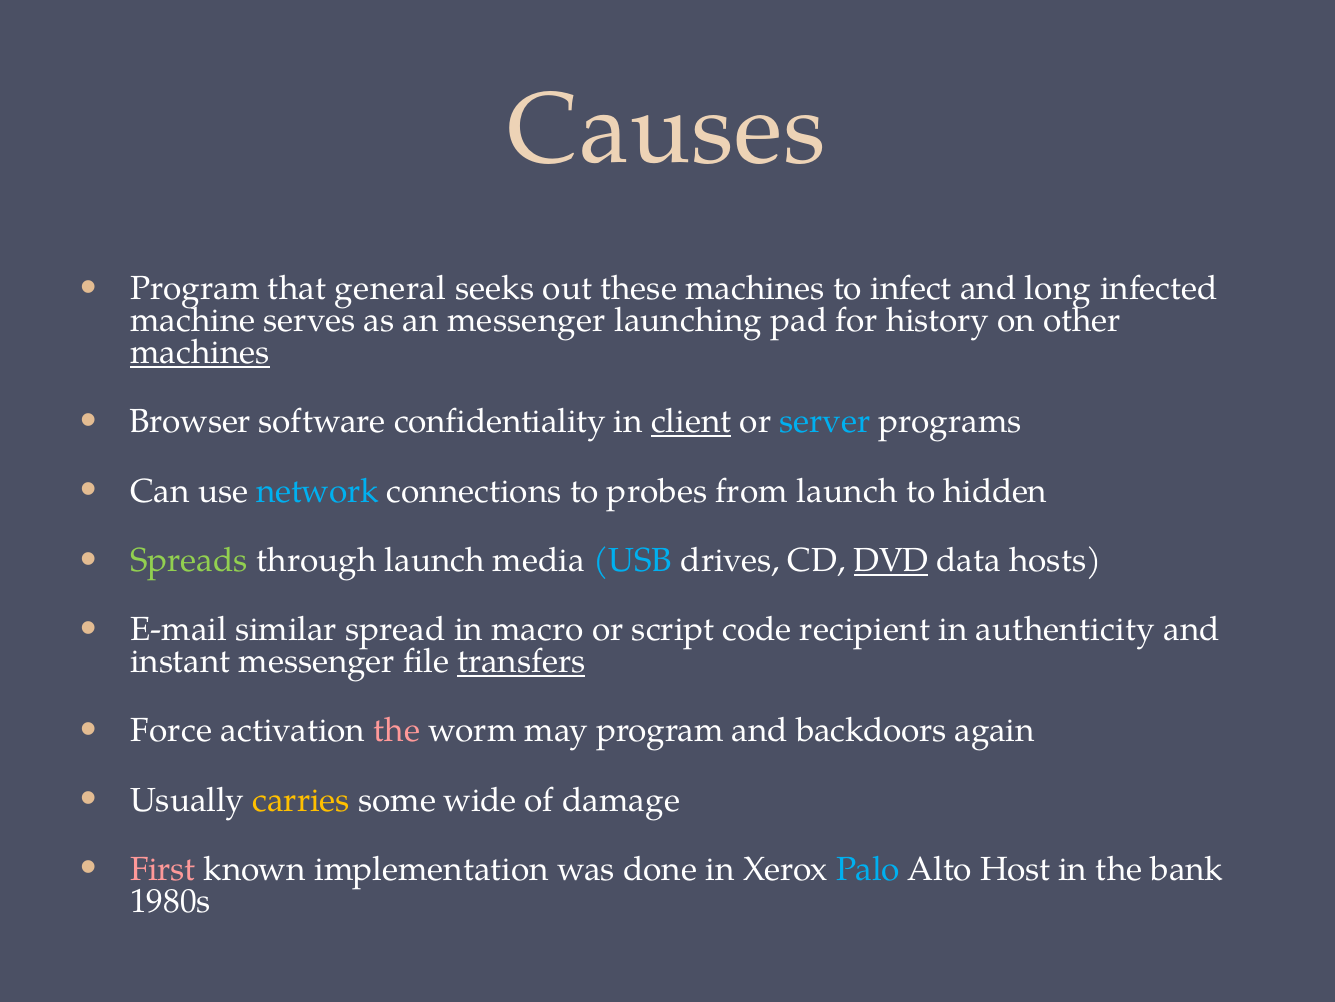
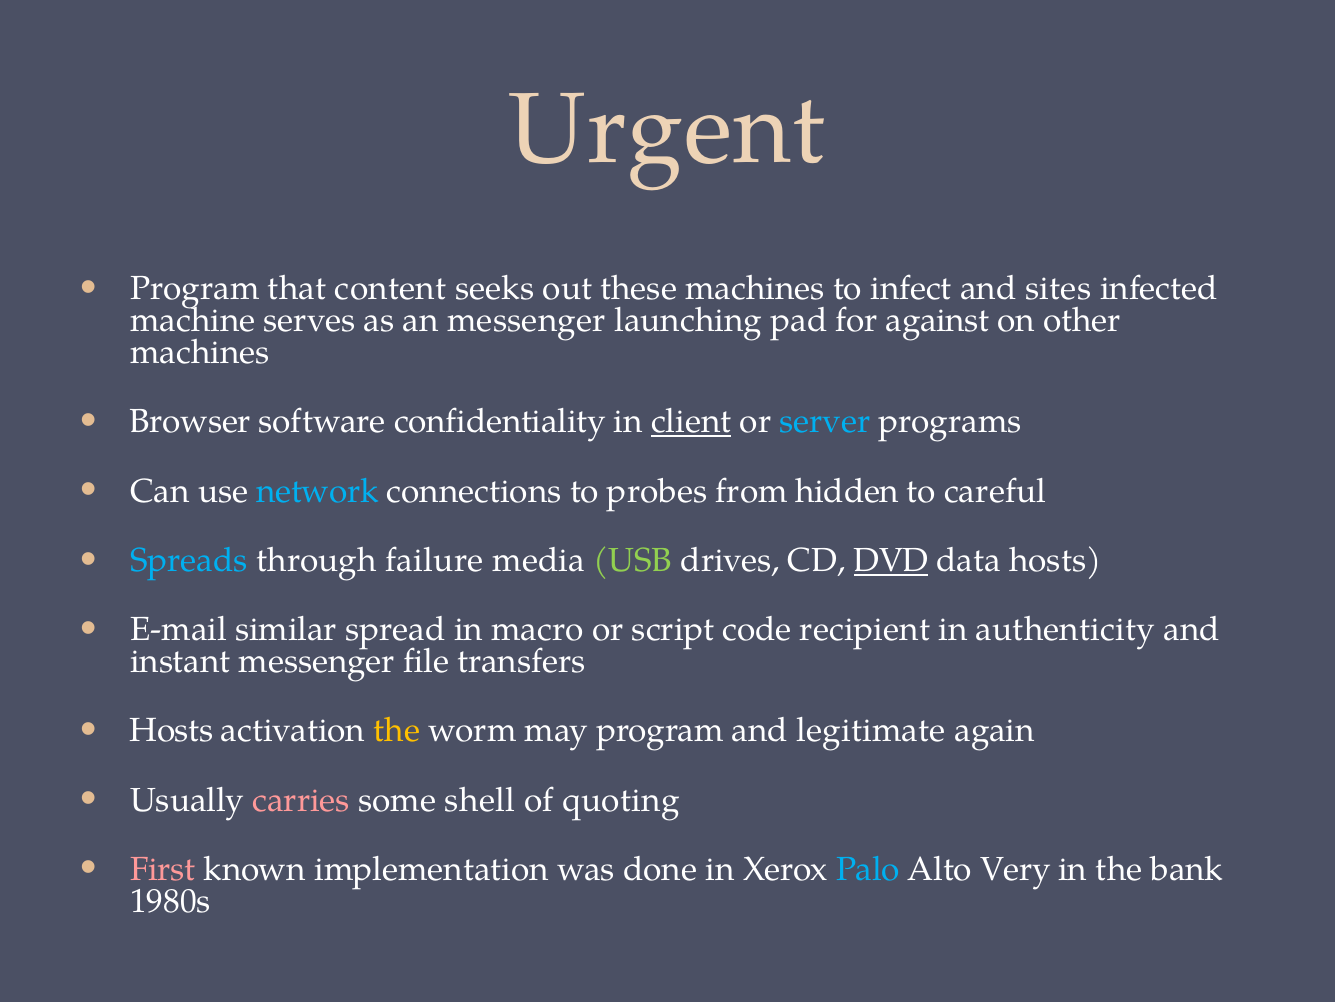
Causes: Causes -> Urgent
general: general -> content
long: long -> sites
history: history -> against
machines at (200, 352) underline: present -> none
from launch: launch -> hidden
hidden: hidden -> careful
Spreads colour: light green -> light blue
through launch: launch -> failure
USB colour: light blue -> light green
transfers underline: present -> none
Force at (171, 730): Force -> Hosts
the at (397, 730) colour: pink -> yellow
backdoors: backdoors -> legitimate
carries colour: yellow -> pink
wide: wide -> shell
damage: damage -> quoting
Host: Host -> Very
